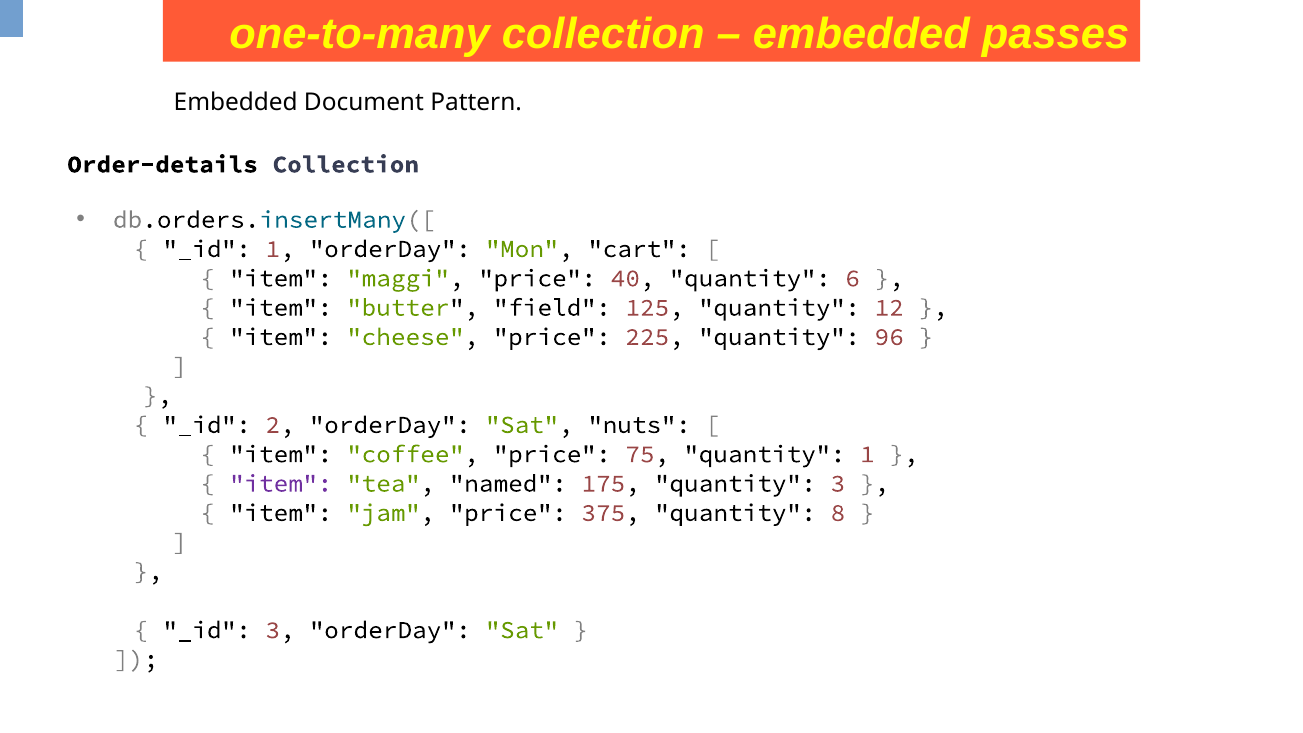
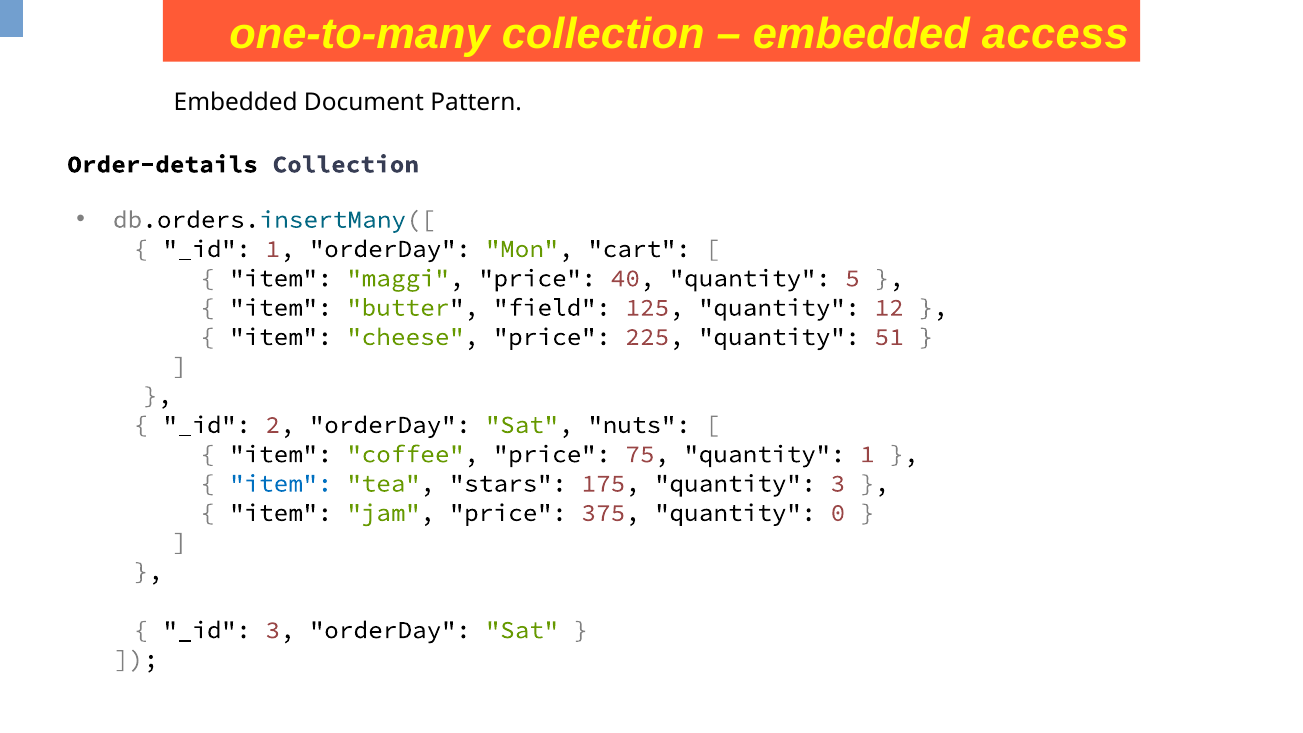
passes: passes -> access
6: 6 -> 5
96: 96 -> 51
item at (281, 483) colour: purple -> blue
named: named -> stars
8: 8 -> 0
